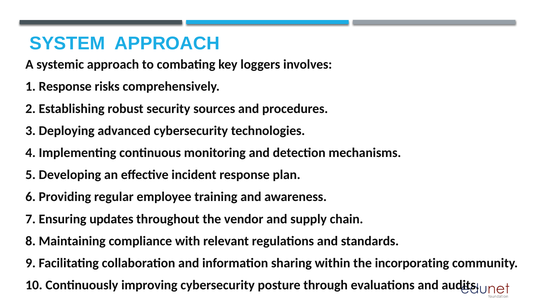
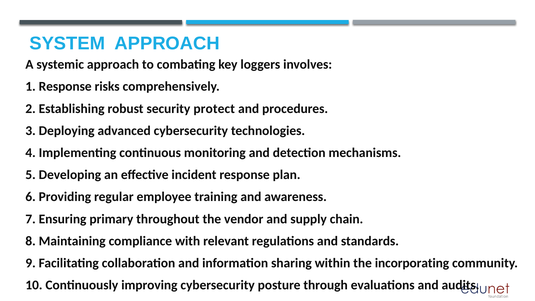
sources: sources -> protect
updates: updates -> primary
